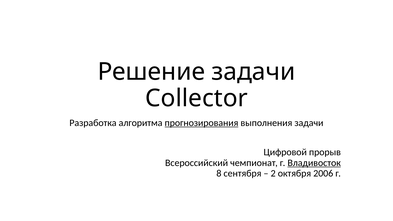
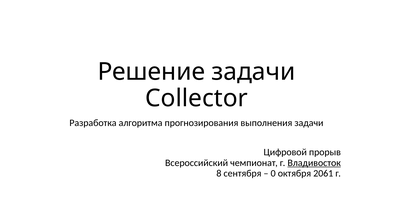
прогнозирования underline: present -> none
2: 2 -> 0
2006: 2006 -> 2061
